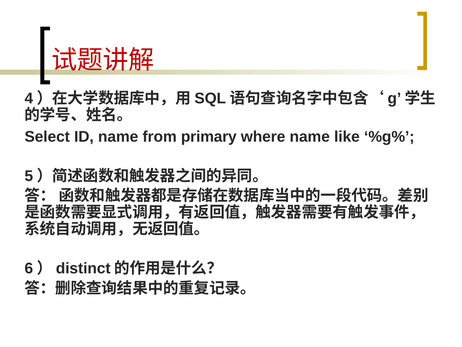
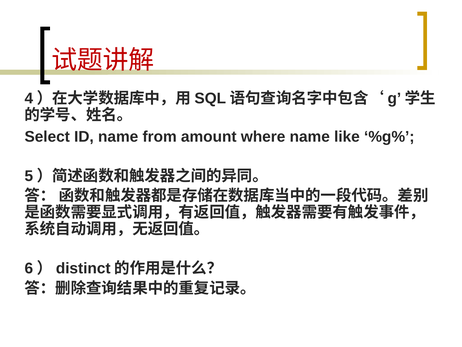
primary: primary -> amount
